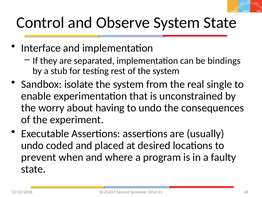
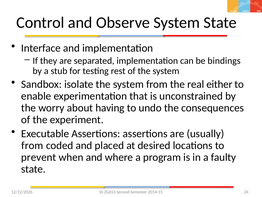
single: single -> either
undo at (32, 145): undo -> from
